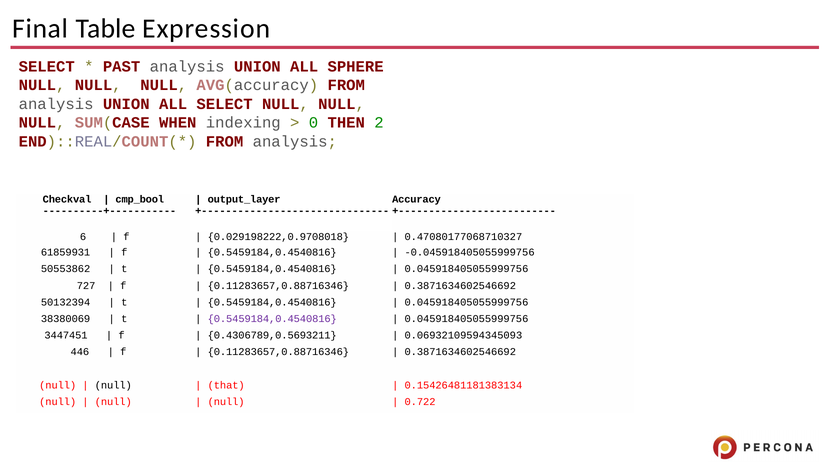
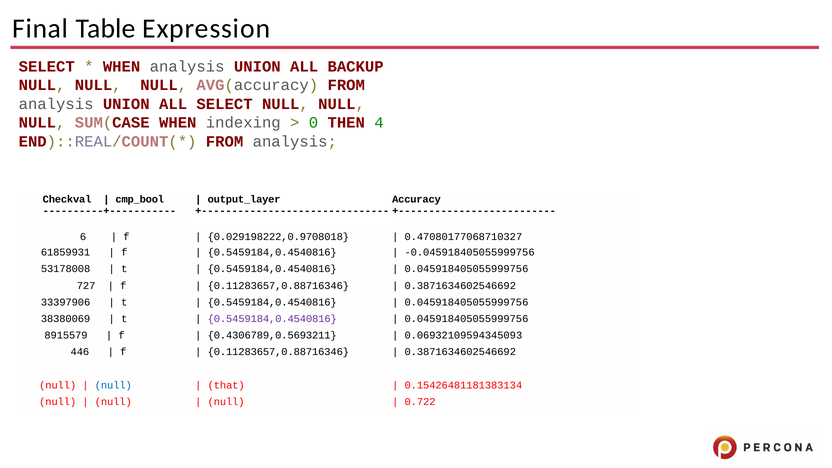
PAST at (122, 66): PAST -> WHEN
SPHERE: SPHERE -> BACKUP
2: 2 -> 4
50553862: 50553862 -> 53178008
50132394: 50132394 -> 33397906
3447451: 3447451 -> 8915579
null at (113, 385) colour: black -> blue
